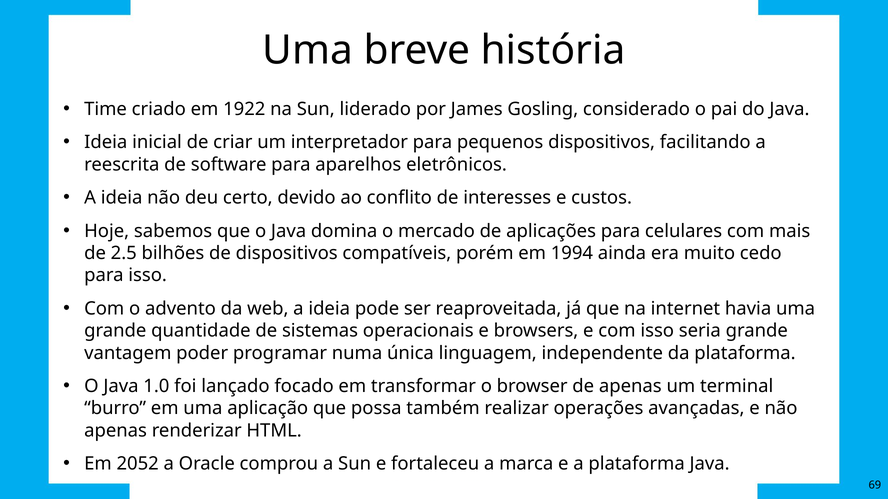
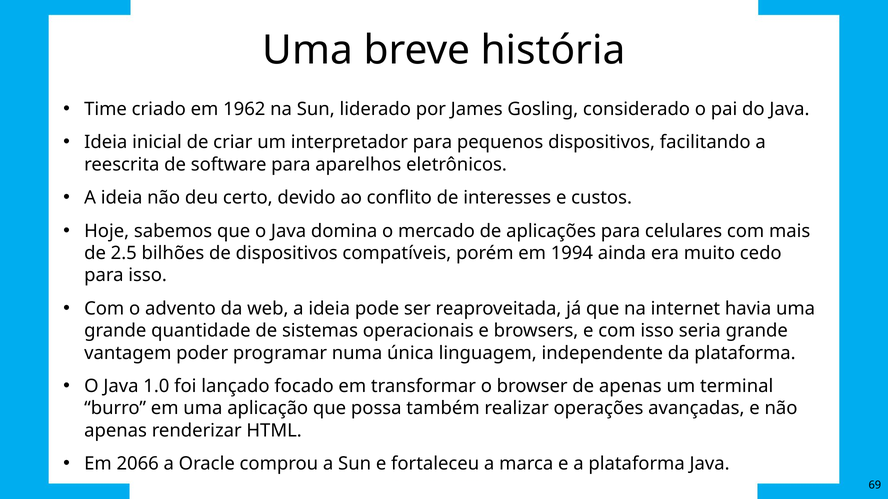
1922: 1922 -> 1962
2052: 2052 -> 2066
